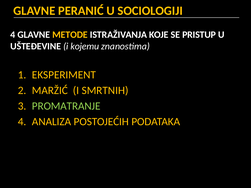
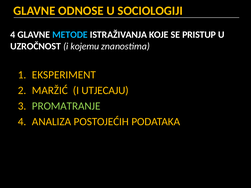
PERANIĆ: PERANIĆ -> ODNOSE
METODE colour: yellow -> light blue
UŠTEĐEVINE: UŠTEĐEVINE -> UZROČNOST
SMRTNIH: SMRTNIH -> UTJECAJU
